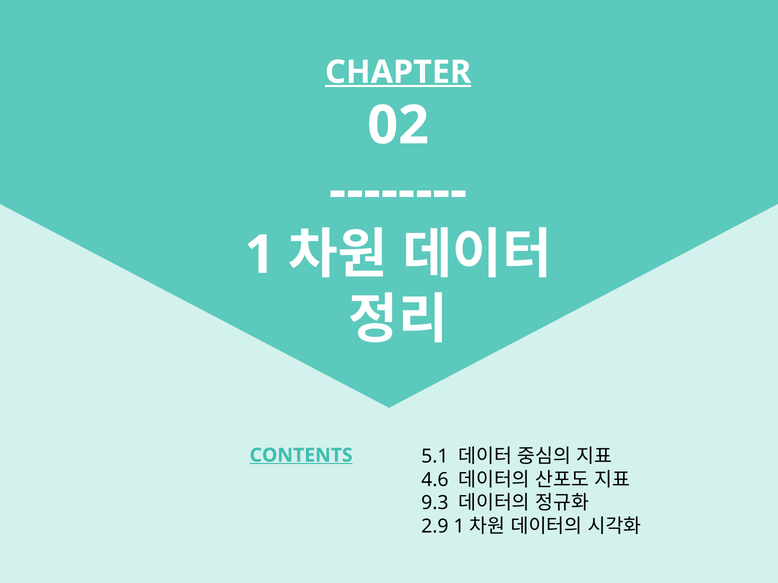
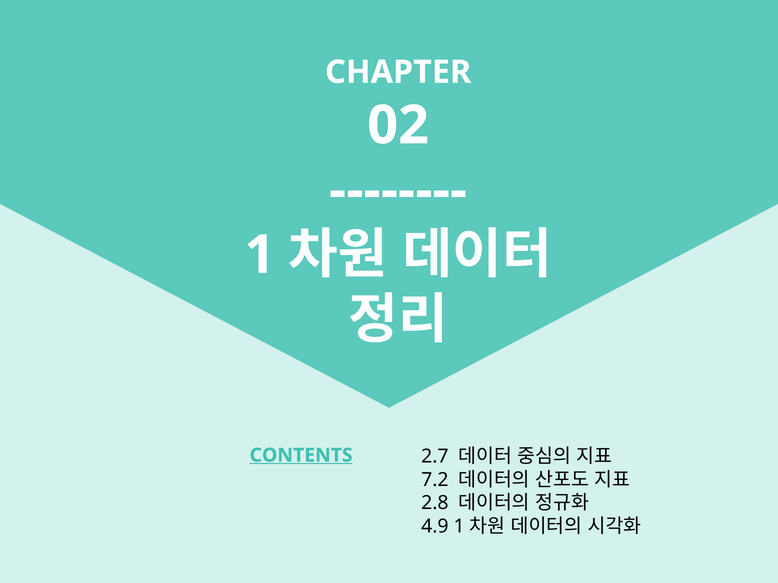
CHAPTER underline: present -> none
5.1: 5.1 -> 2.7
4.6: 4.6 -> 7.2
9.3: 9.3 -> 2.8
2.9: 2.9 -> 4.9
